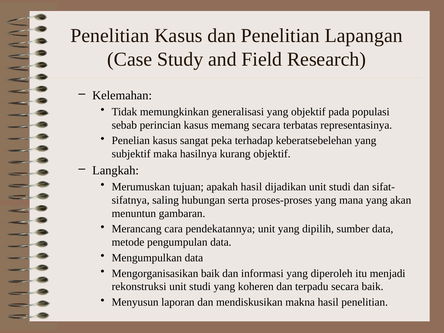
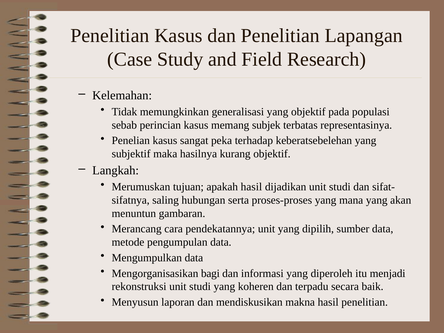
memang secara: secara -> subjek
Mengorganisasikan baik: baik -> bagi
